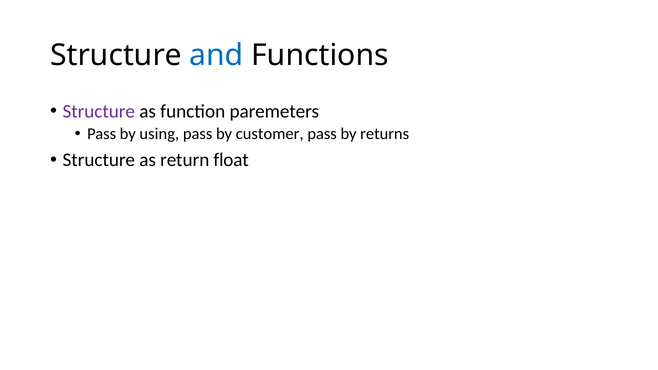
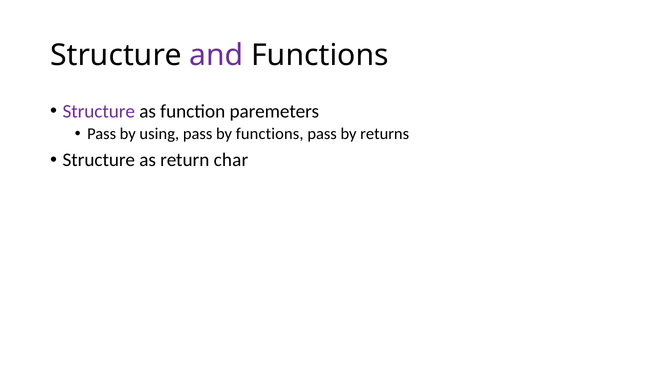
and colour: blue -> purple
by customer: customer -> functions
float: float -> char
